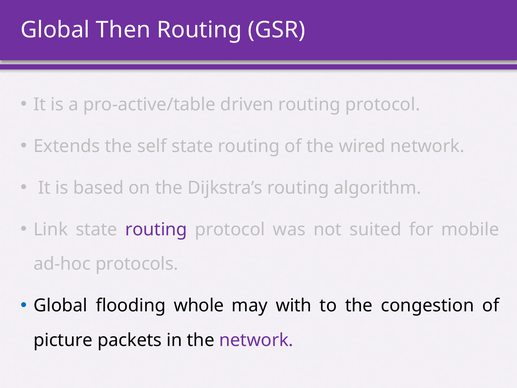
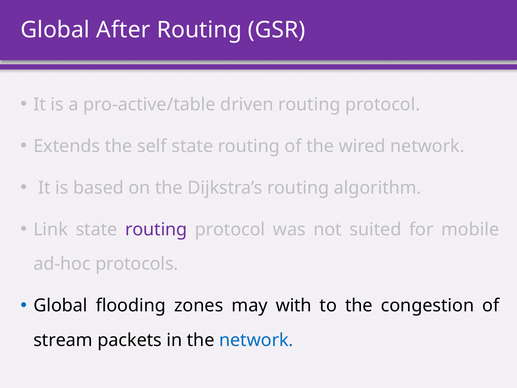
Then: Then -> After
whole: whole -> zones
picture: picture -> stream
network at (256, 340) colour: purple -> blue
